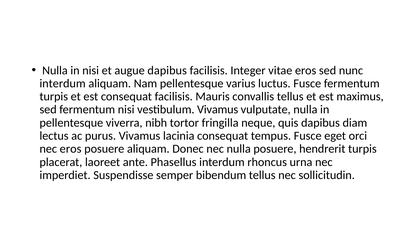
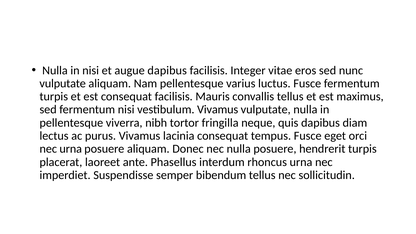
interdum at (63, 83): interdum -> vulputate
nec eros: eros -> urna
